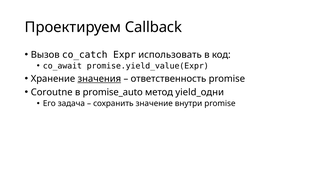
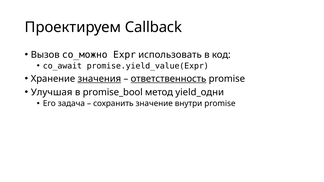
co_catch: co_catch -> co_можно
ответственность underline: none -> present
Coroutne: Coroutne -> Улучшая
promise_auto: promise_auto -> promise_bool
